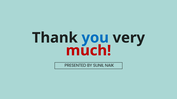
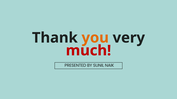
you colour: blue -> orange
